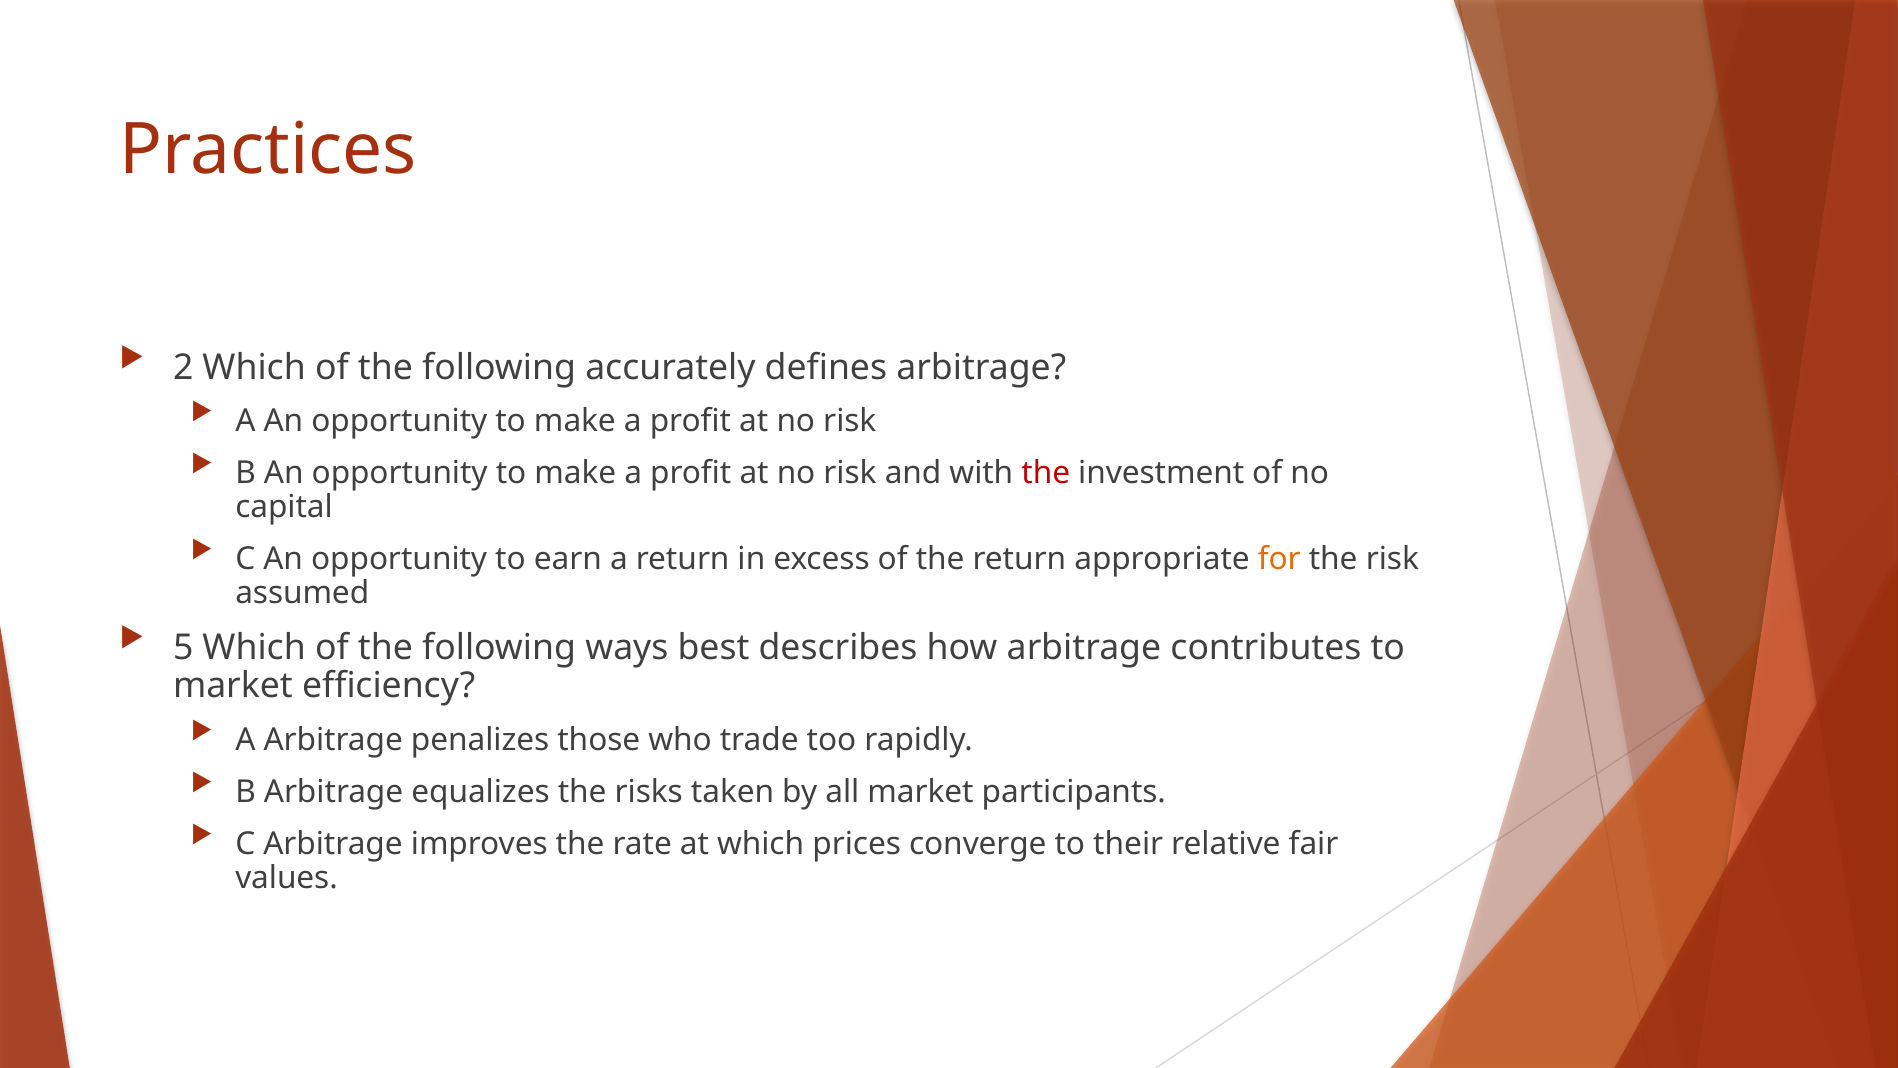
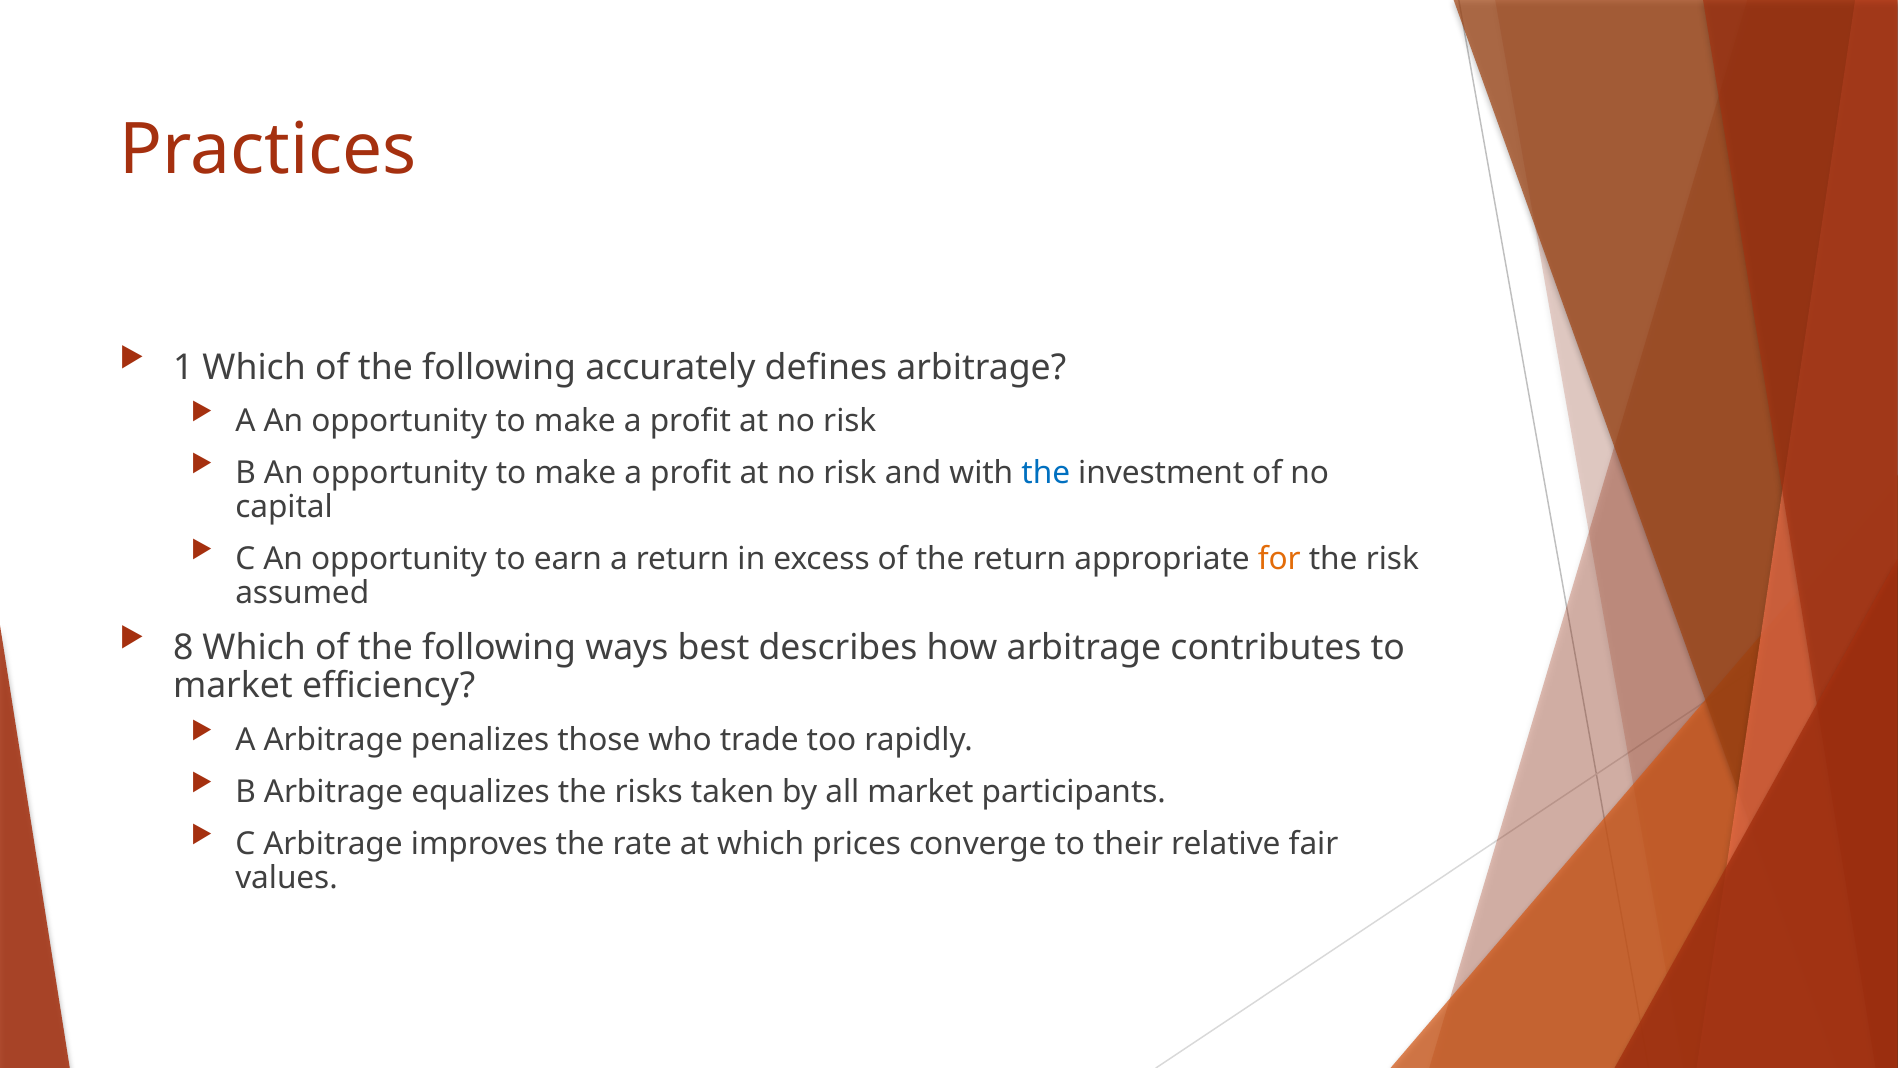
2: 2 -> 1
the at (1046, 473) colour: red -> blue
5: 5 -> 8
